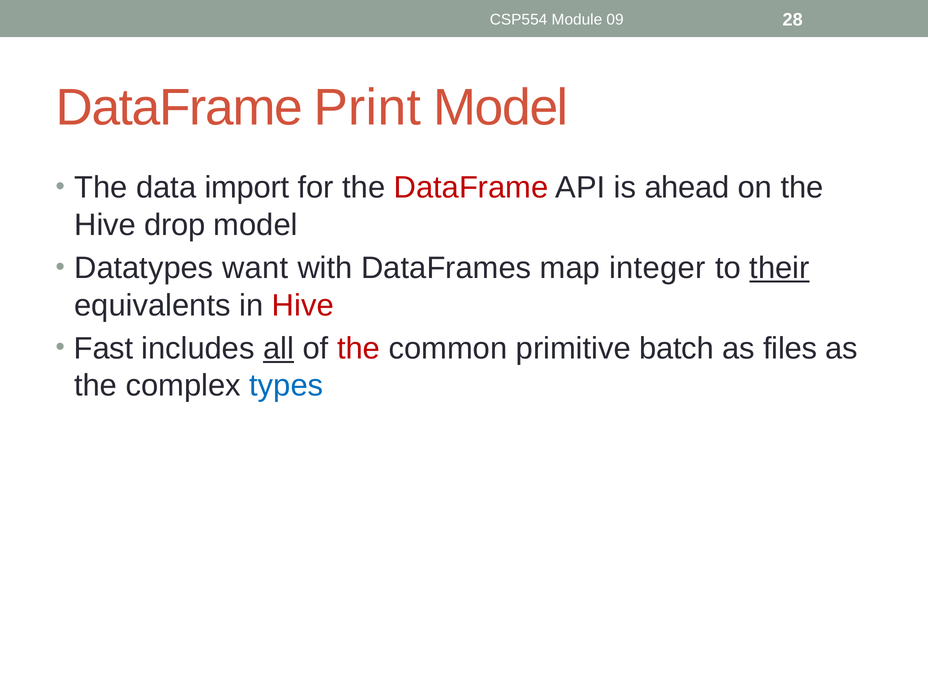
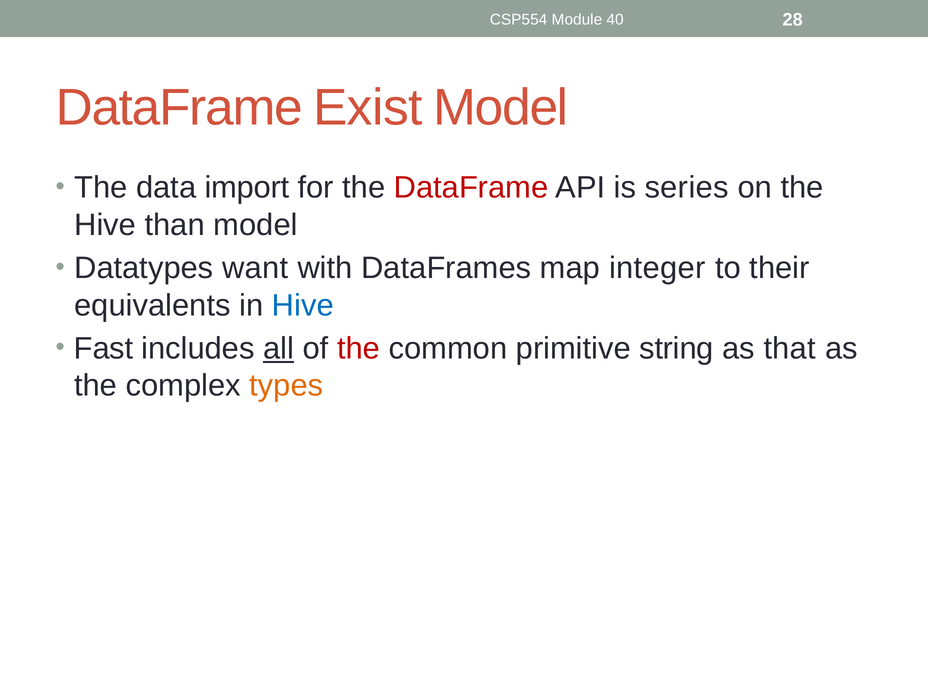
09: 09 -> 40
Print: Print -> Exist
ahead: ahead -> series
drop: drop -> than
their underline: present -> none
Hive at (303, 305) colour: red -> blue
batch: batch -> string
files: files -> that
types colour: blue -> orange
